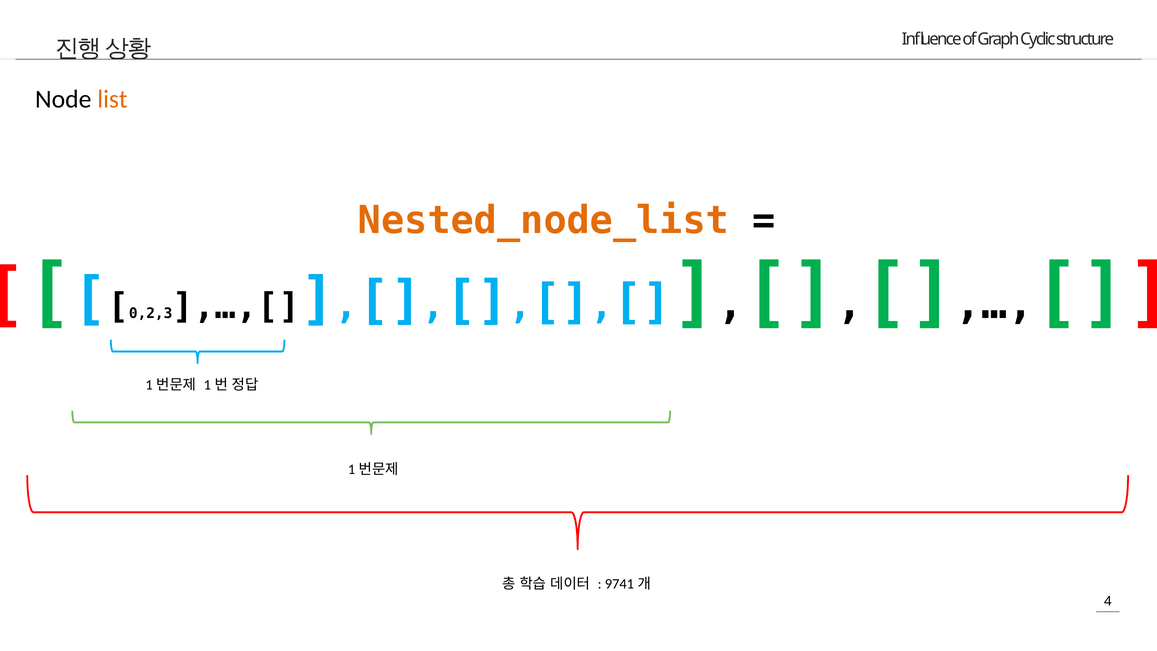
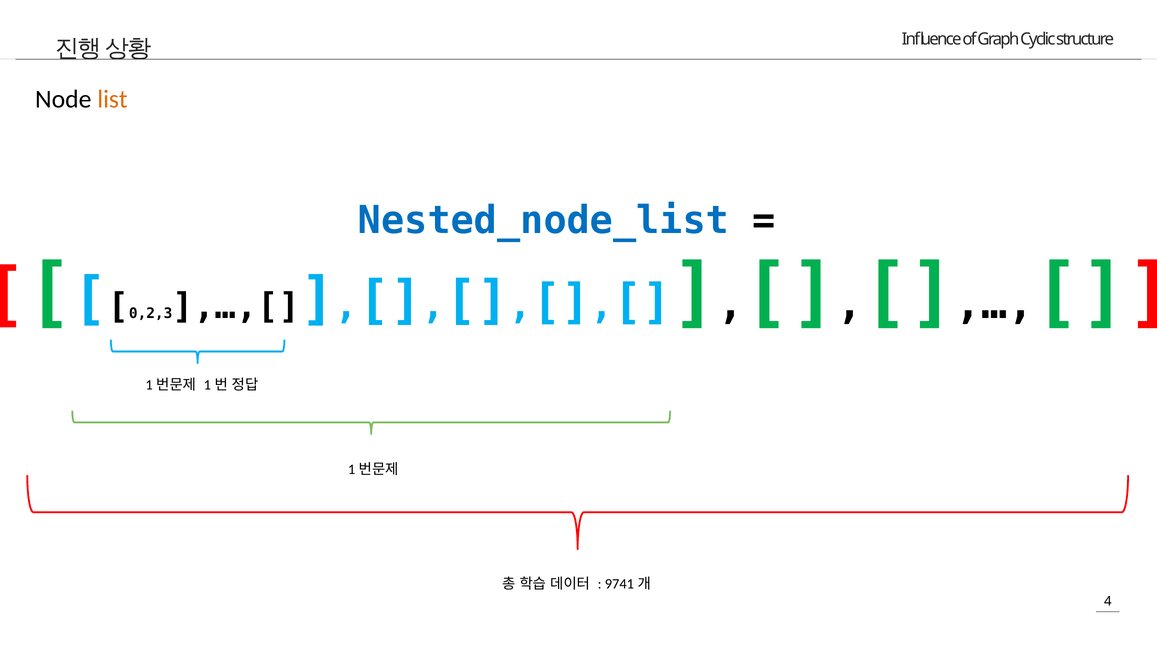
Nested_node_list colour: orange -> blue
